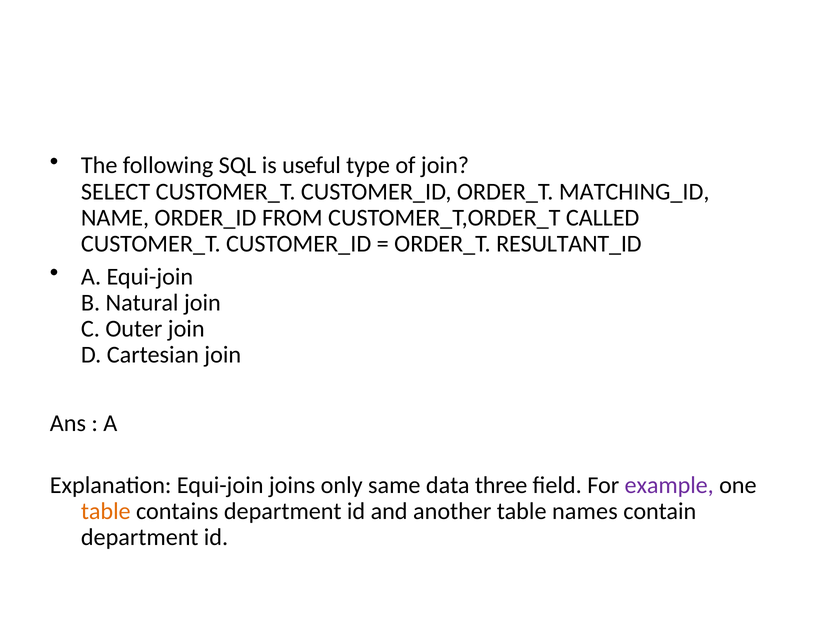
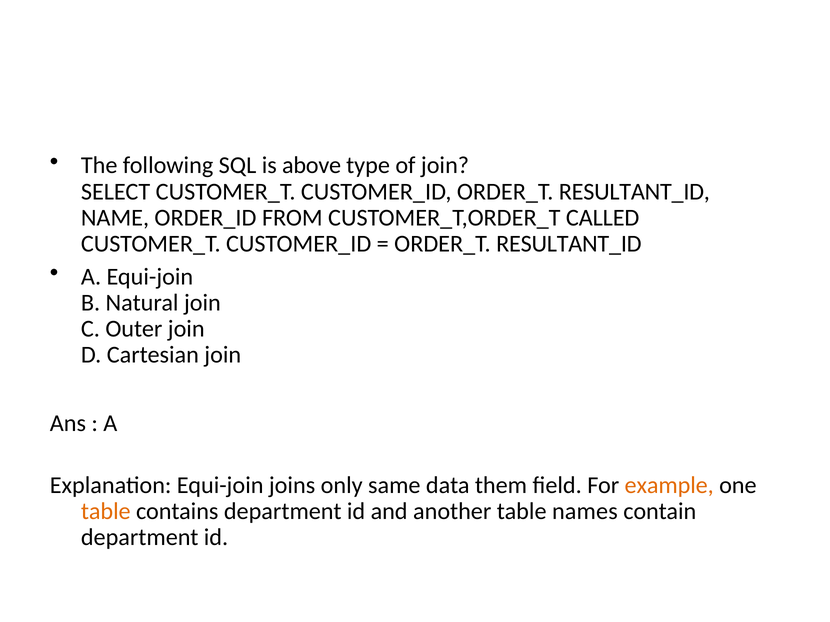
useful: useful -> above
CUSTOMER_ID ORDER_T MATCHING_ID: MATCHING_ID -> RESULTANT_ID
three: three -> them
example colour: purple -> orange
